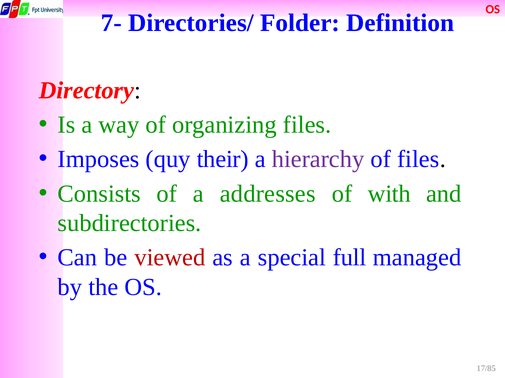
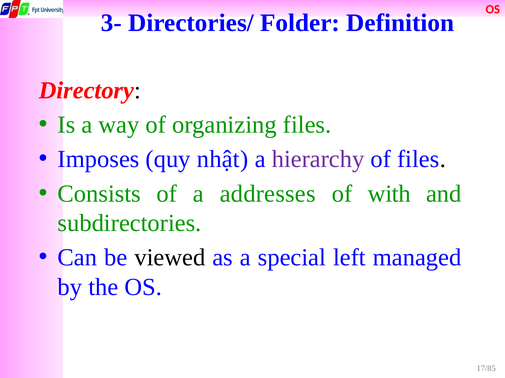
7-: 7- -> 3-
their: their -> nhật
viewed colour: red -> black
full: full -> left
